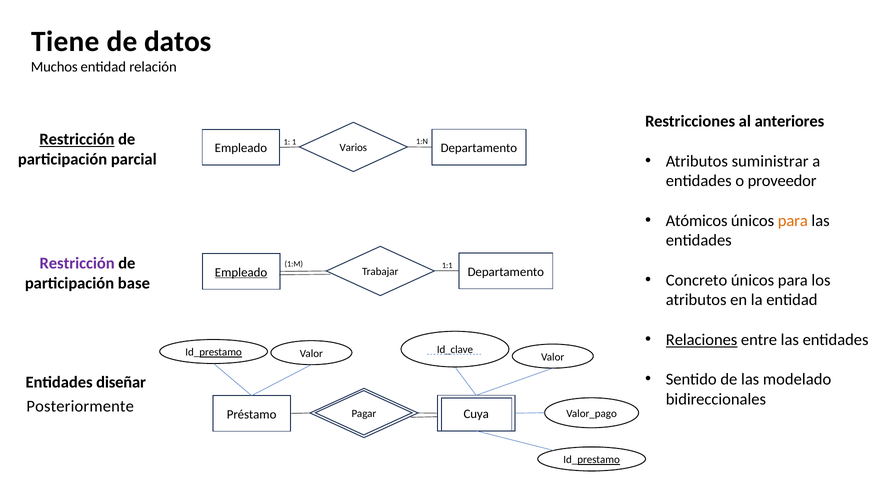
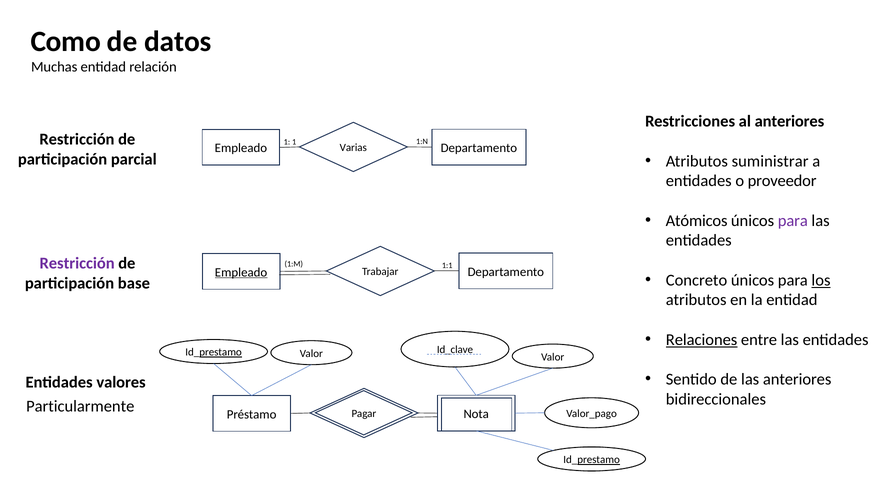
Tiene: Tiene -> Como
Muchos: Muchos -> Muchas
Restricción at (77, 139) underline: present -> none
Varios: Varios -> Varias
para at (793, 221) colour: orange -> purple
los underline: none -> present
las modelado: modelado -> anteriores
diseñar: diseñar -> valores
Posteriormente: Posteriormente -> Particularmente
Cuya: Cuya -> Nota
